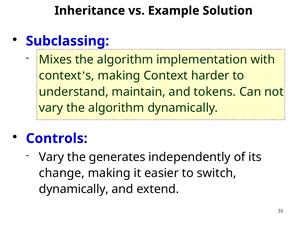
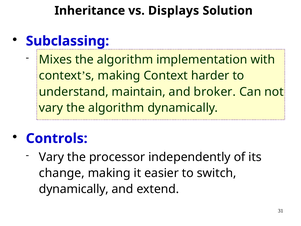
Example: Example -> Displays
tokens: tokens -> broker
generates: generates -> processor
